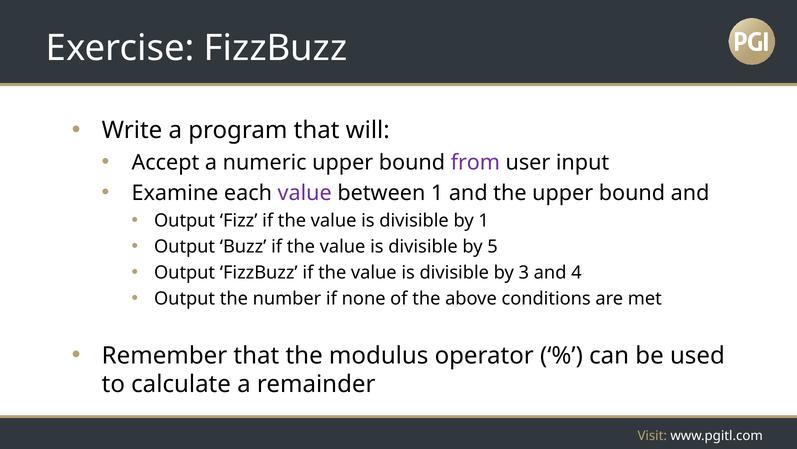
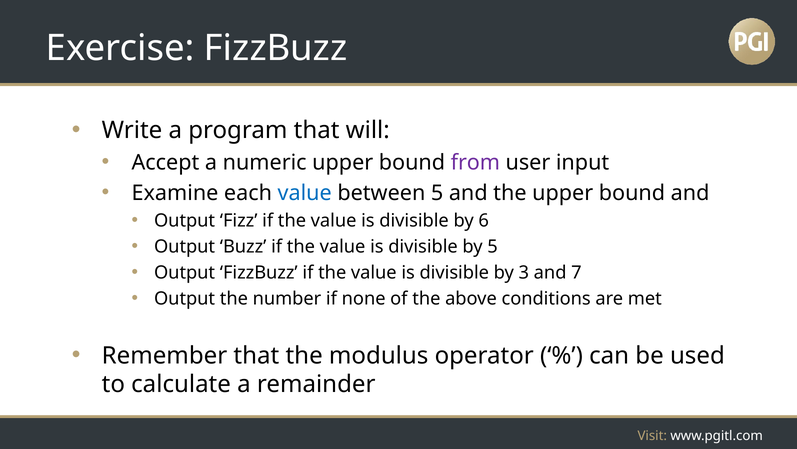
value at (305, 193) colour: purple -> blue
between 1: 1 -> 5
by 1: 1 -> 6
4: 4 -> 7
